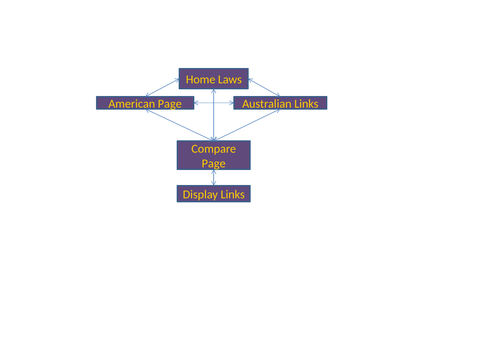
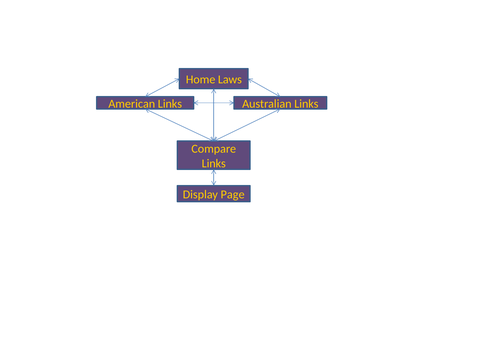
American Page: Page -> Links
Page at (214, 163): Page -> Links
Display Links: Links -> Page
